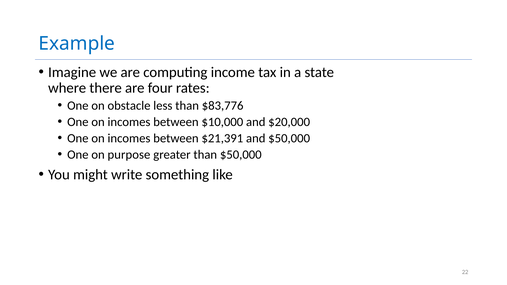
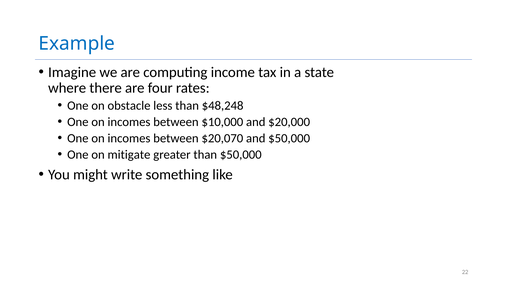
$83,776: $83,776 -> $48,248
$21,391: $21,391 -> $20,070
purpose: purpose -> mitigate
